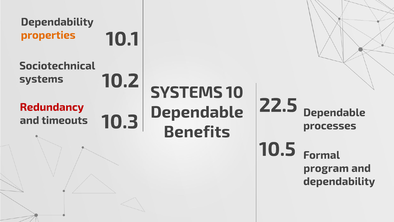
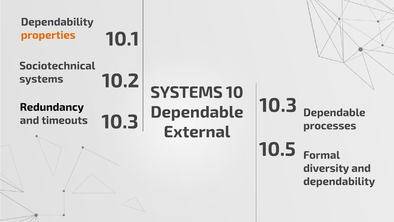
22.5 at (278, 105): 22.5 -> 10.3
Redundancy colour: red -> black
Benefits: Benefits -> External
program: program -> diversity
